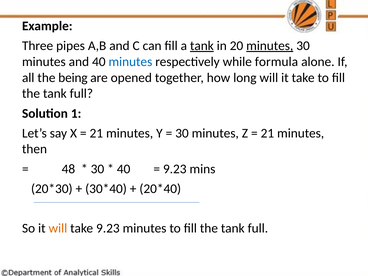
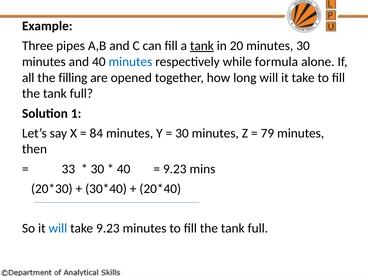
minutes at (270, 46) underline: present -> none
being: being -> filling
21 at (96, 133): 21 -> 84
21 at (267, 133): 21 -> 79
48: 48 -> 33
will at (58, 228) colour: orange -> blue
